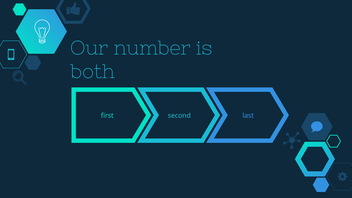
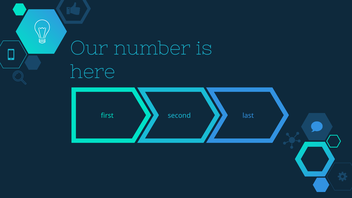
both: both -> here
